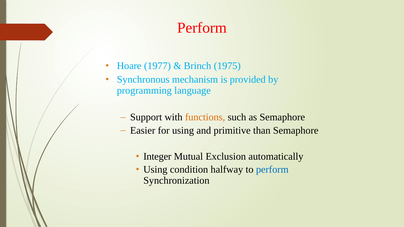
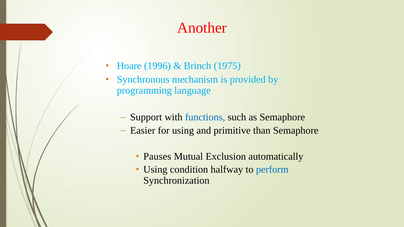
Perform at (202, 28): Perform -> Another
1977: 1977 -> 1996
functions colour: orange -> blue
Integer: Integer -> Pauses
